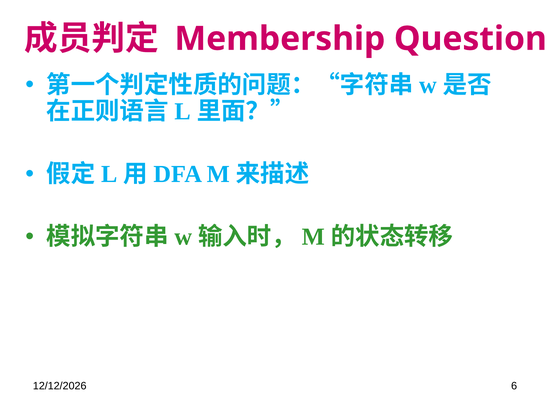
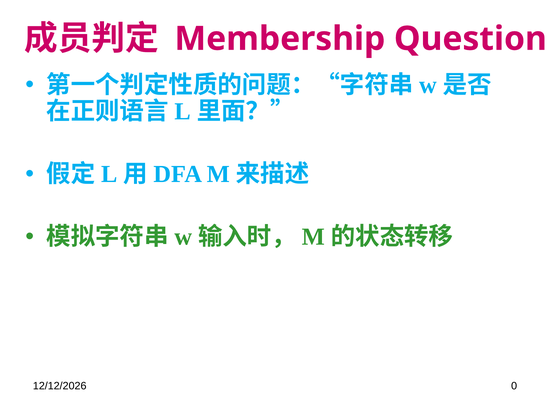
6: 6 -> 0
